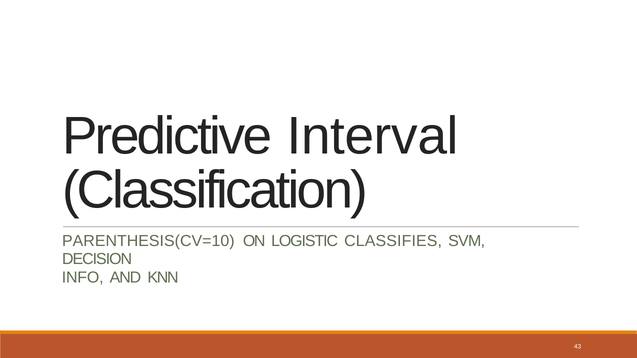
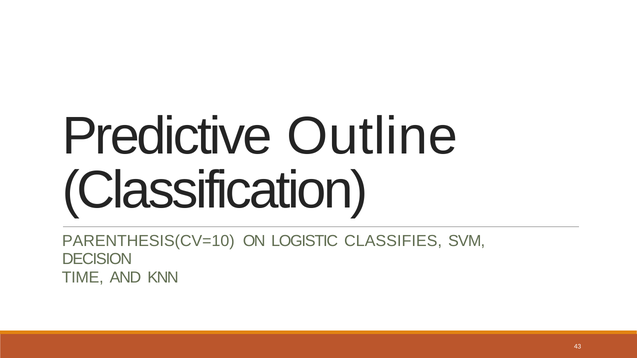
Interval: Interval -> Outline
INFO: INFO -> TIME
